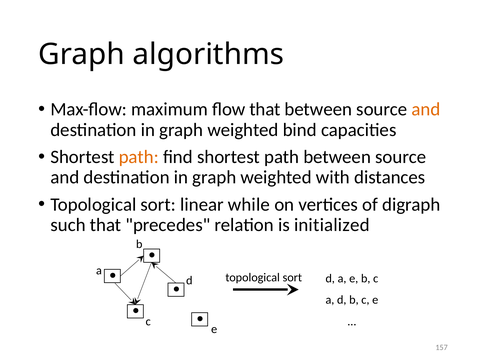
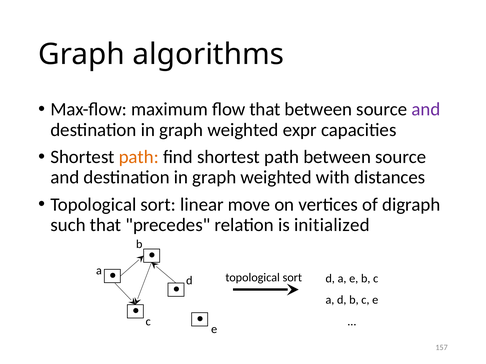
and at (426, 110) colour: orange -> purple
bind: bind -> expr
while: while -> move
